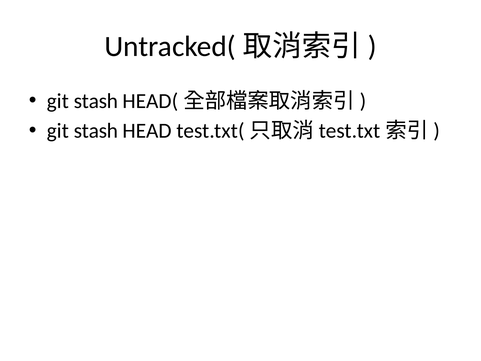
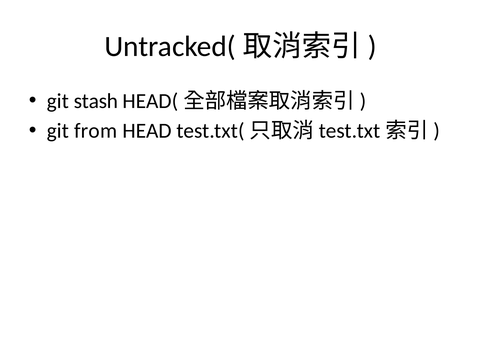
stash at (96, 131): stash -> from
